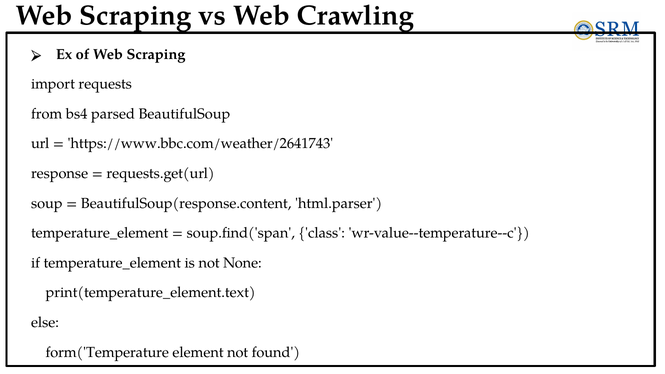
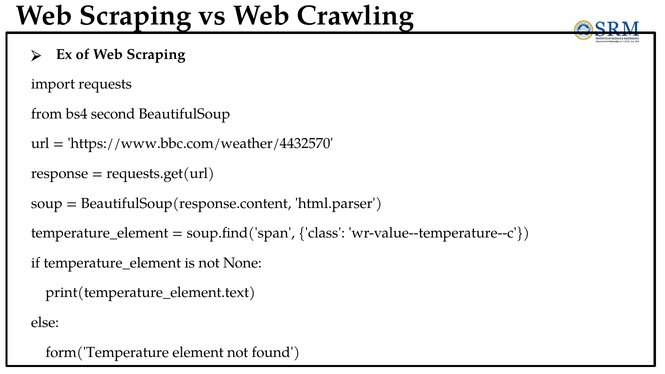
parsed: parsed -> second
https://www.bbc.com/weather/2641743: https://www.bbc.com/weather/2641743 -> https://www.bbc.com/weather/4432570
